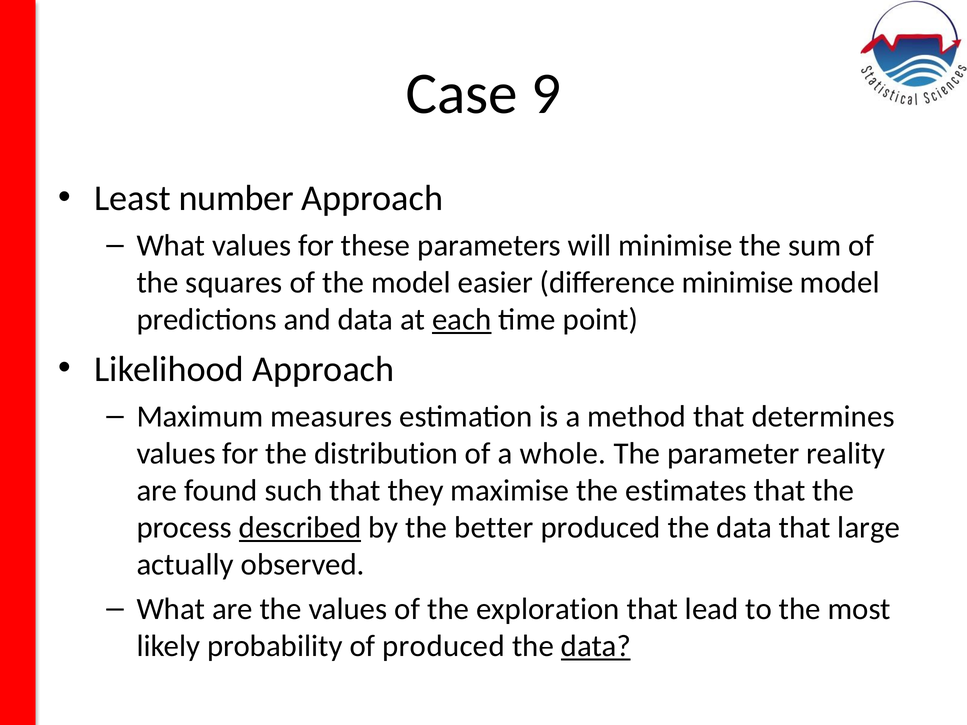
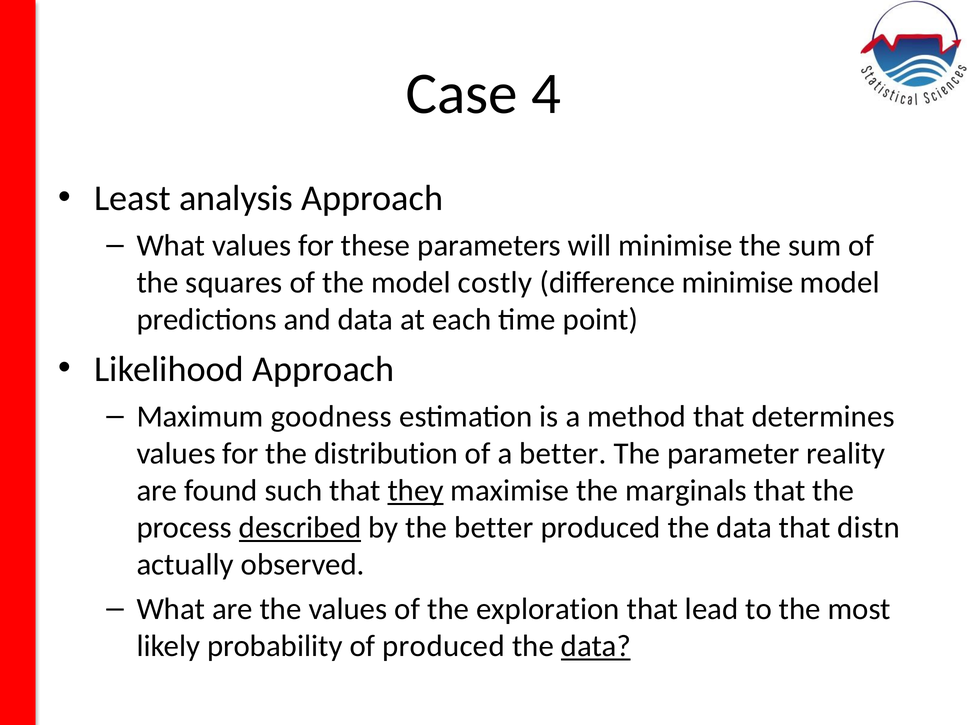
9: 9 -> 4
number: number -> analysis
easier: easier -> costly
each underline: present -> none
measures: measures -> goodness
a whole: whole -> better
they underline: none -> present
estimates: estimates -> marginals
large: large -> distn
